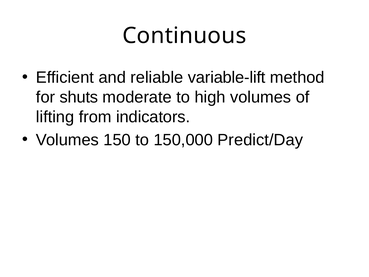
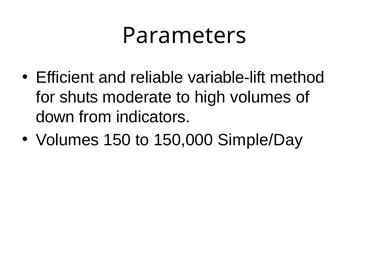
Continuous: Continuous -> Parameters
lifting: lifting -> down
Predict/Day: Predict/Day -> Simple/Day
